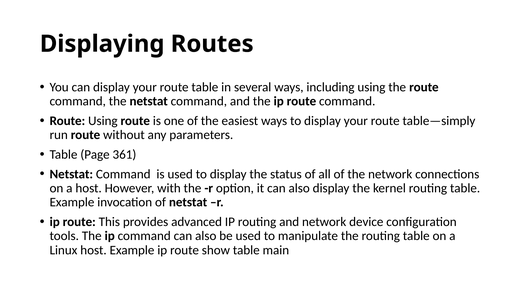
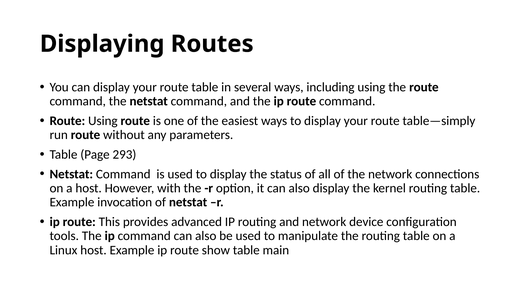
361: 361 -> 293
